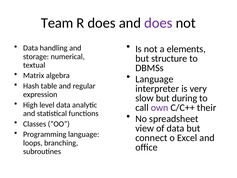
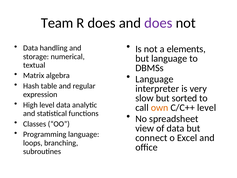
but structure: structure -> language
during: during -> sorted
own colour: purple -> orange
C/C++ their: their -> level
